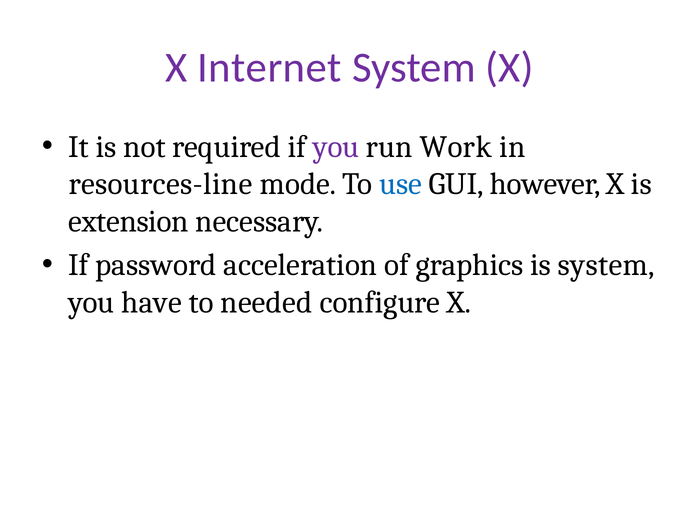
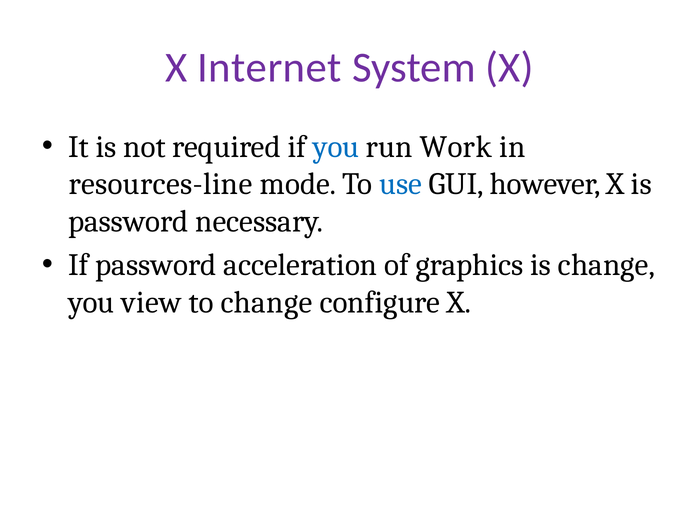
you at (336, 147) colour: purple -> blue
extension at (128, 221): extension -> password
is system: system -> change
have: have -> view
to needed: needed -> change
